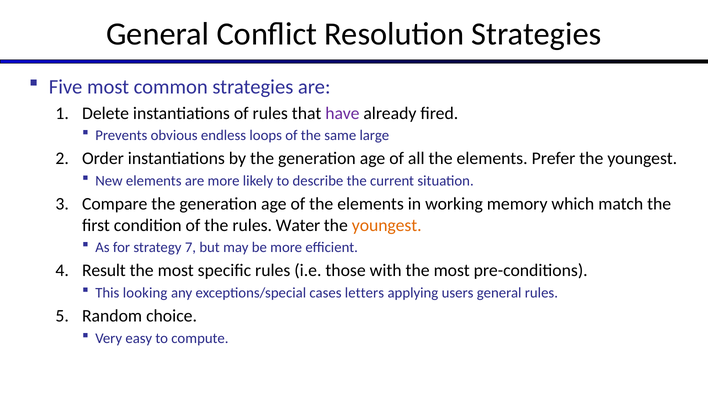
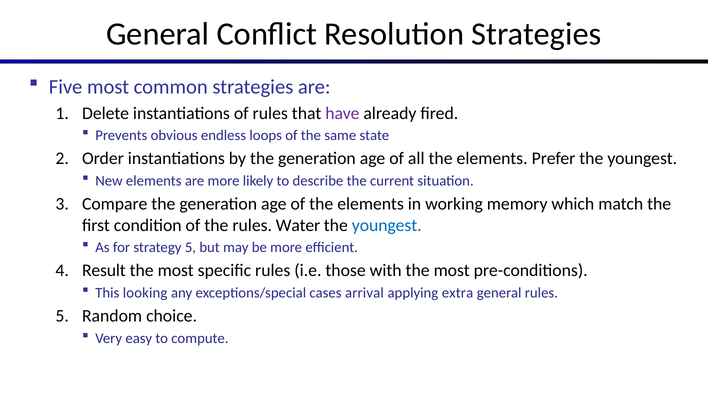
large: large -> state
youngest at (387, 225) colour: orange -> blue
strategy 7: 7 -> 5
letters: letters -> arrival
users: users -> extra
